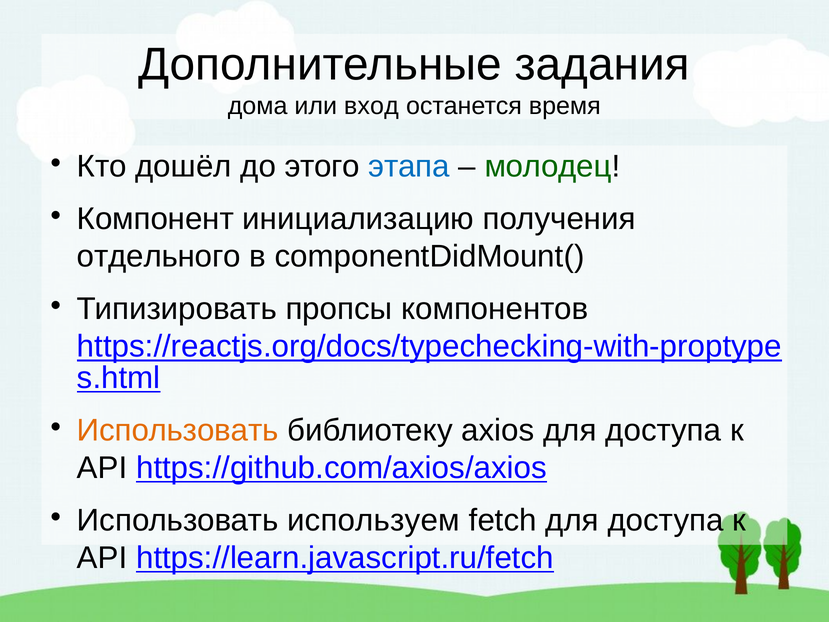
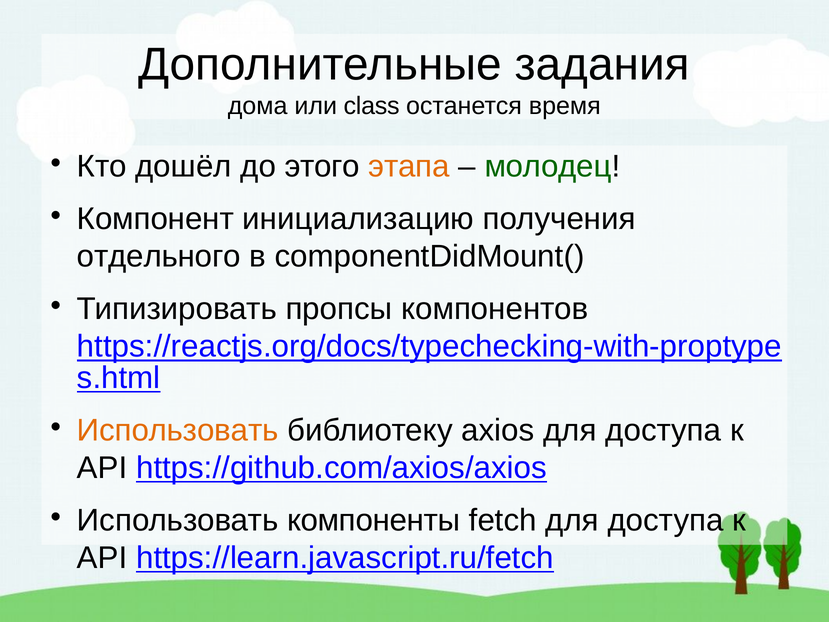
вход: вход -> class
этапа colour: blue -> orange
используем: используем -> компоненты
